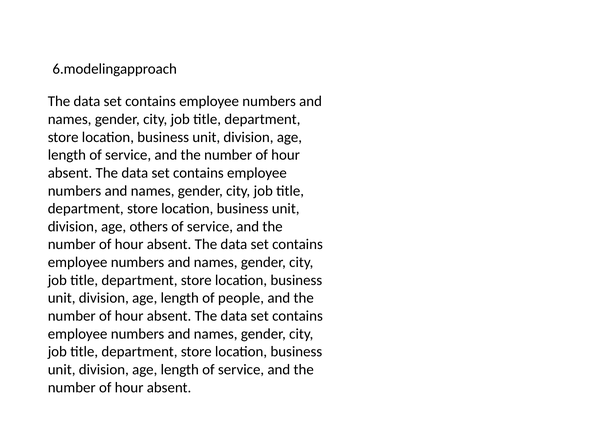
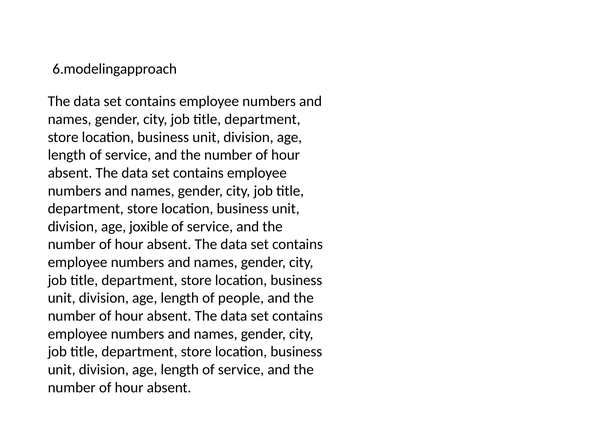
others: others -> joxible
